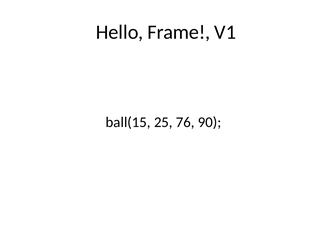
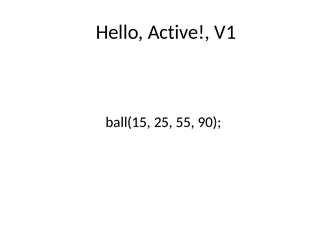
Frame: Frame -> Active
76: 76 -> 55
